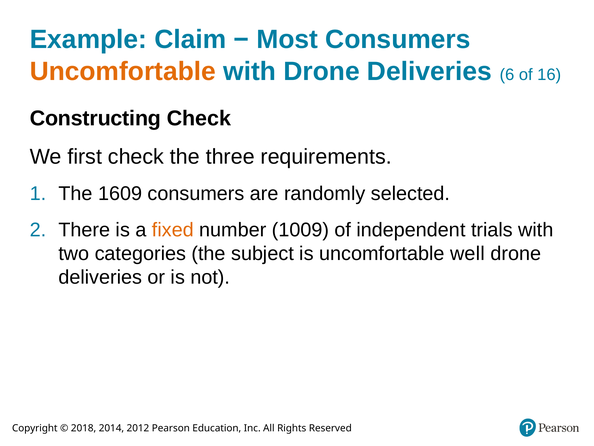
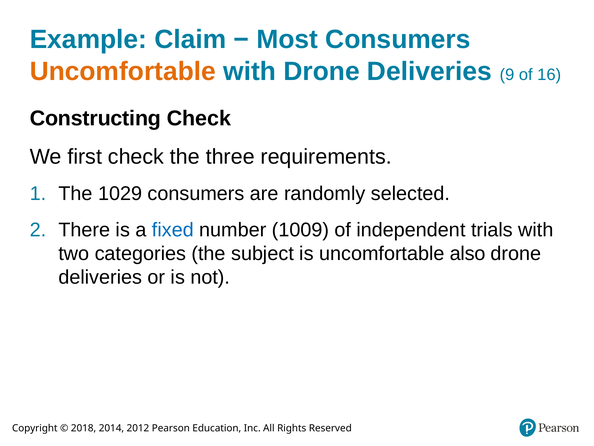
6: 6 -> 9
1609: 1609 -> 1029
fixed colour: orange -> blue
well: well -> also
